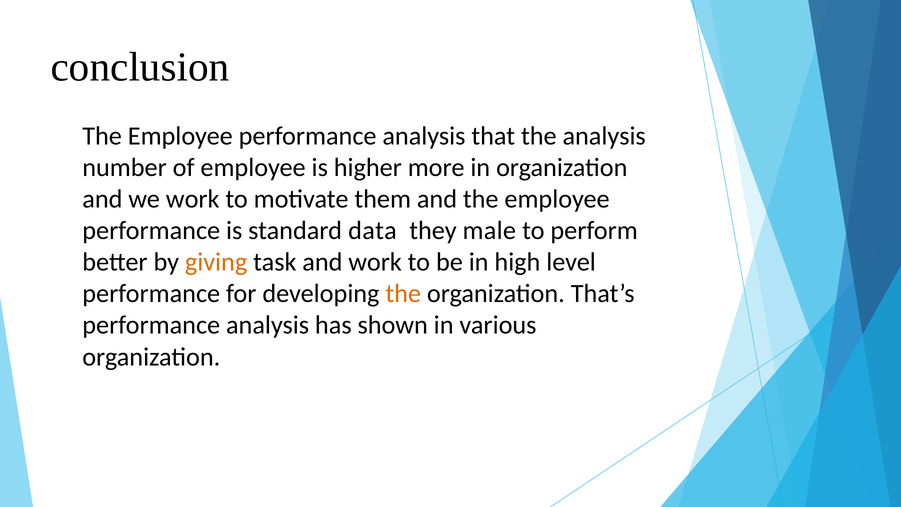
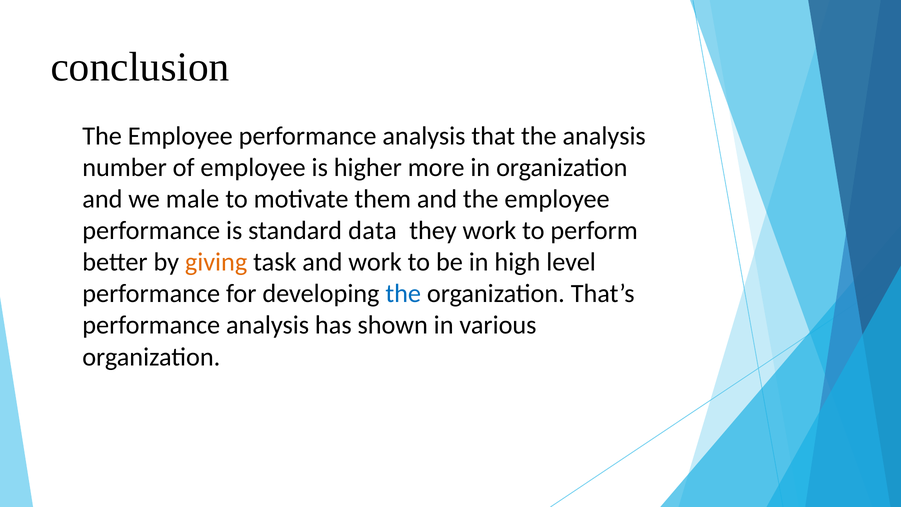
we work: work -> male
they male: male -> work
the at (403, 294) colour: orange -> blue
